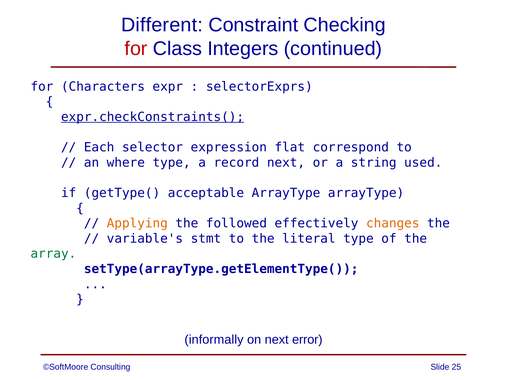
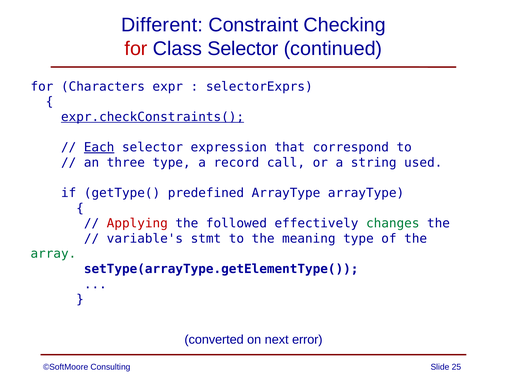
Class Integers: Integers -> Selector
Each underline: none -> present
flat: flat -> that
where: where -> three
record next: next -> call
acceptable: acceptable -> predefined
Applying colour: orange -> red
changes colour: orange -> green
literal: literal -> meaning
informally: informally -> converted
